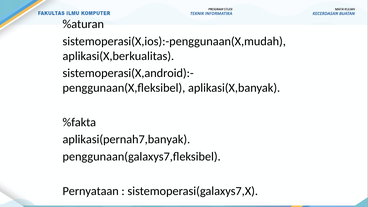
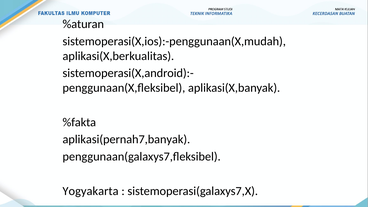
Pernyataan: Pernyataan -> Yogyakarta
